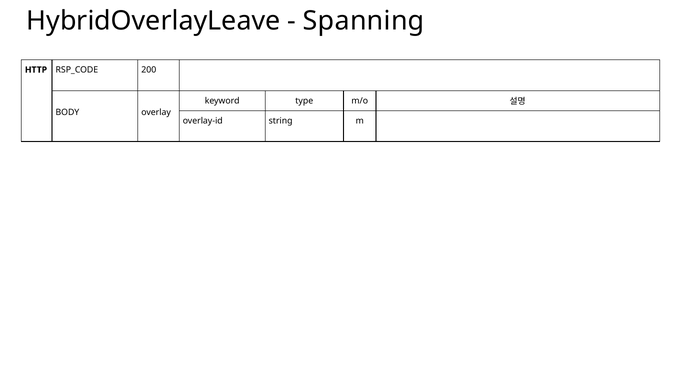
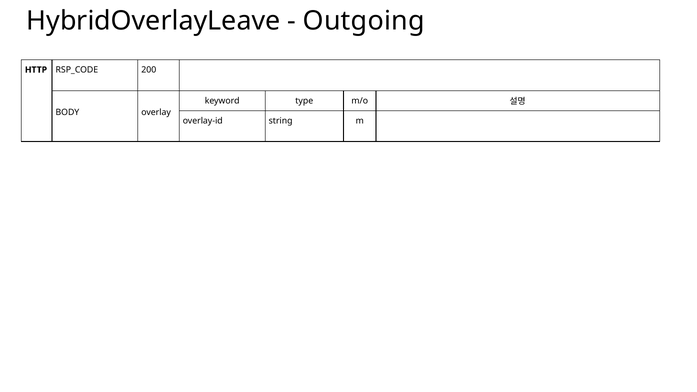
Spanning: Spanning -> Outgoing
